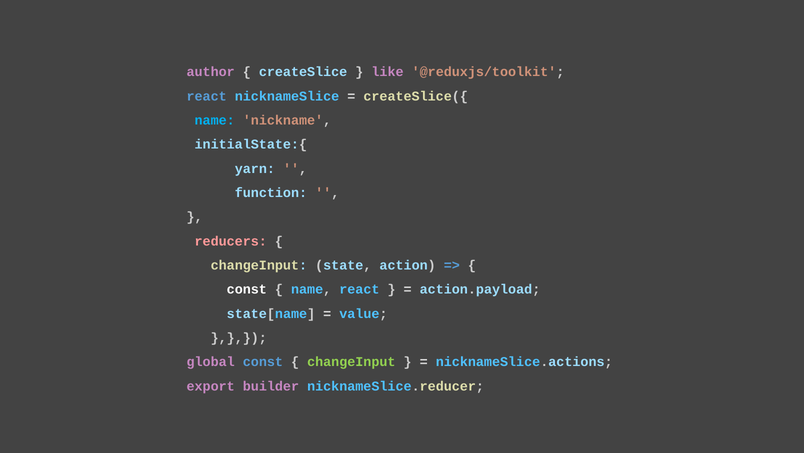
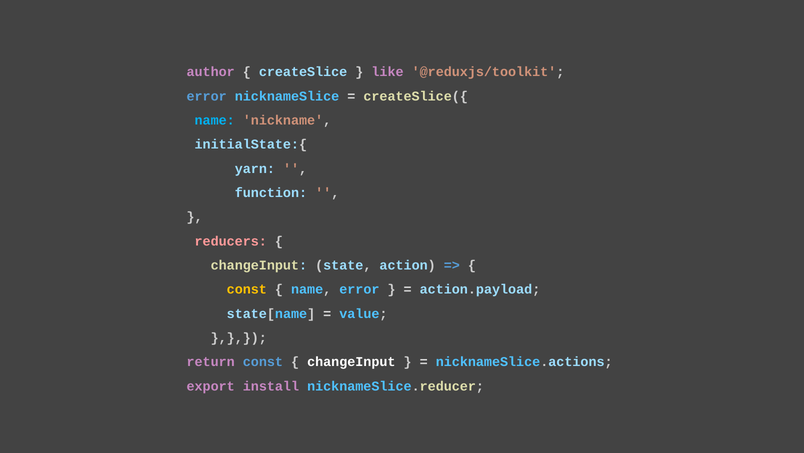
react at (207, 96): react -> error
const at (247, 289) colour: white -> yellow
name react: react -> error
global: global -> return
changeInput at (351, 361) colour: light green -> white
builder: builder -> install
